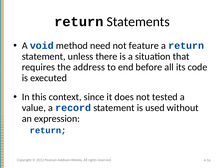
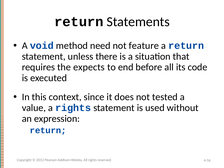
address: address -> expects
a record: record -> rights
